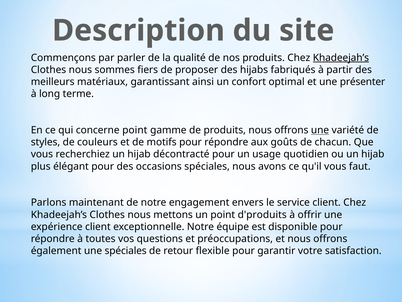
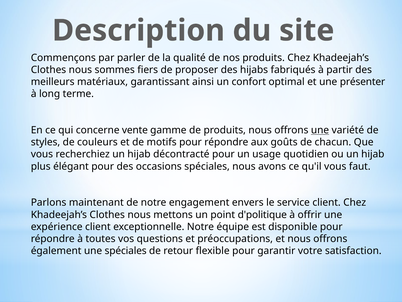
Khadeejah’s at (341, 58) underline: present -> none
concerne point: point -> vente
d'produits: d'produits -> d'politique
